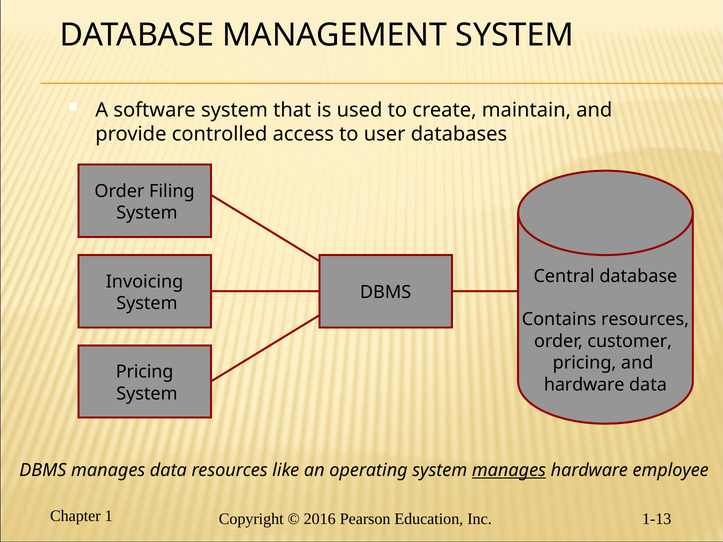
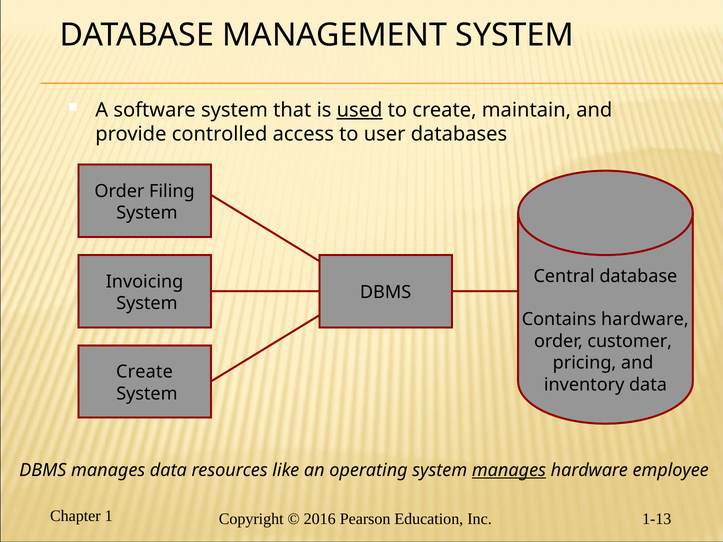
used underline: none -> present
Contains resources: resources -> hardware
Pricing at (145, 372): Pricing -> Create
hardware at (584, 385): hardware -> inventory
